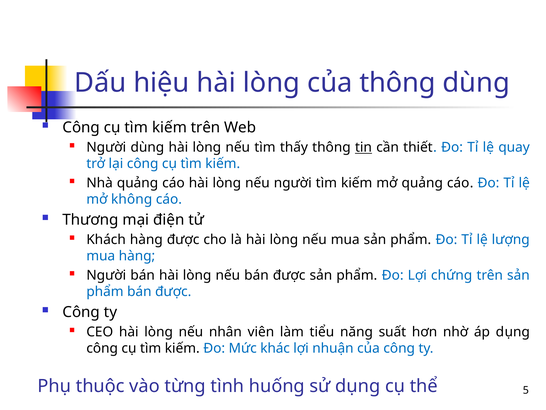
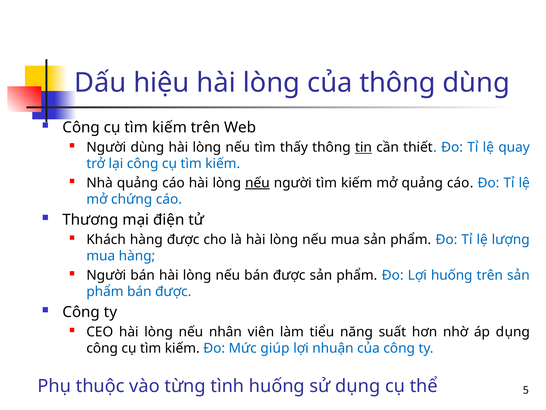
nếu at (257, 183) underline: none -> present
không: không -> chứng
Lợi chứng: chứng -> huống
khác: khác -> giúp
